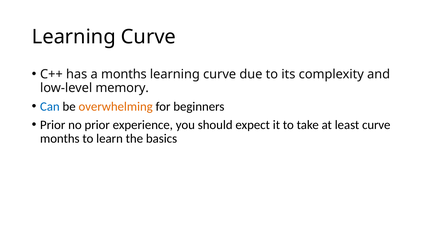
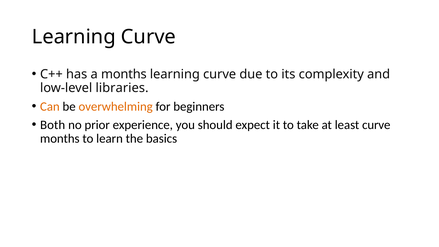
memory: memory -> libraries
Can colour: blue -> orange
Prior at (53, 125): Prior -> Both
